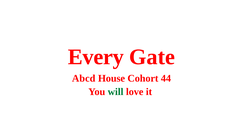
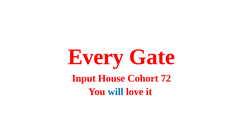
Abcd: Abcd -> Input
44: 44 -> 72
will colour: green -> blue
